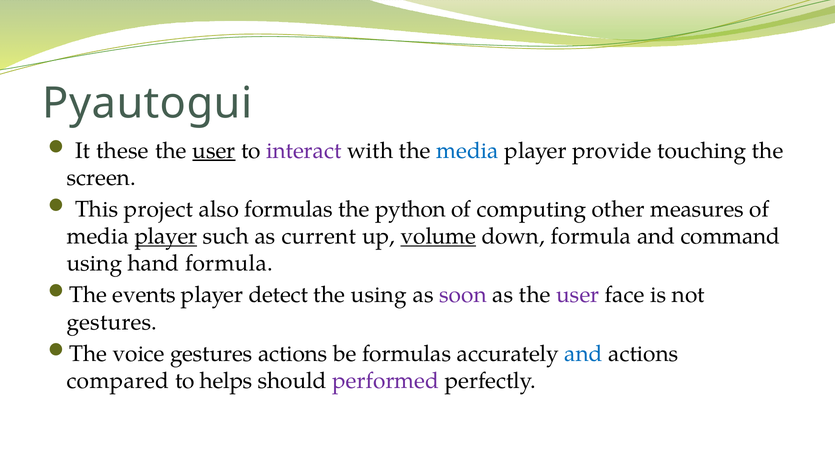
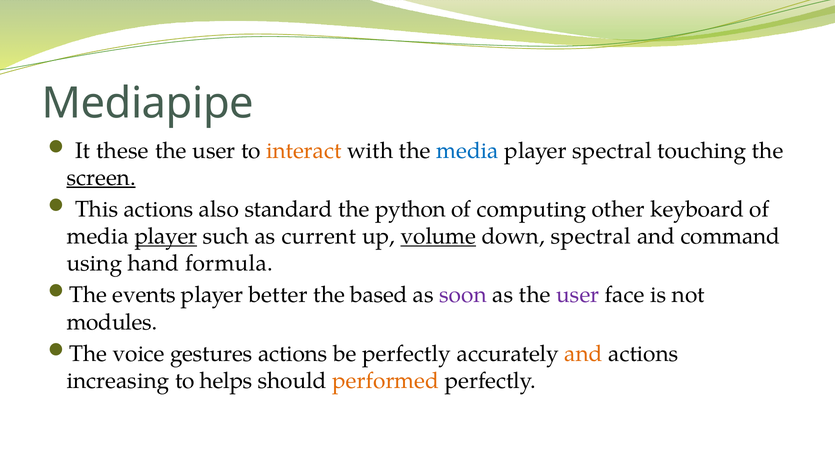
Pyautogui: Pyautogui -> Mediapipe
user at (214, 151) underline: present -> none
interact colour: purple -> orange
player provide: provide -> spectral
screen underline: none -> present
This project: project -> actions
also formulas: formulas -> standard
measures: measures -> keyboard
down formula: formula -> spectral
detect: detect -> better
the using: using -> based
gestures at (112, 323): gestures -> modules
be formulas: formulas -> perfectly
and at (583, 354) colour: blue -> orange
compared: compared -> increasing
performed colour: purple -> orange
